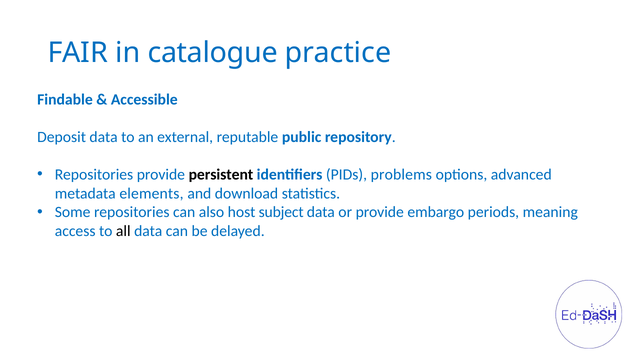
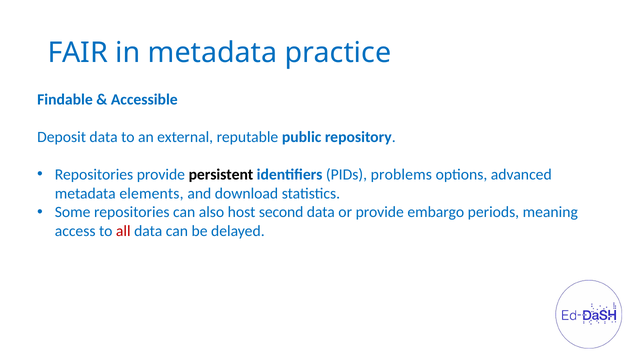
in catalogue: catalogue -> metadata
subject: subject -> second
all colour: black -> red
